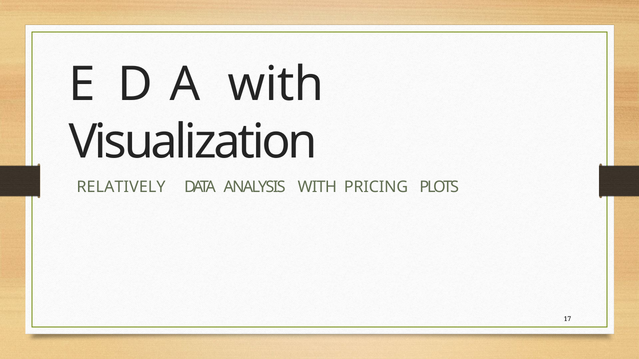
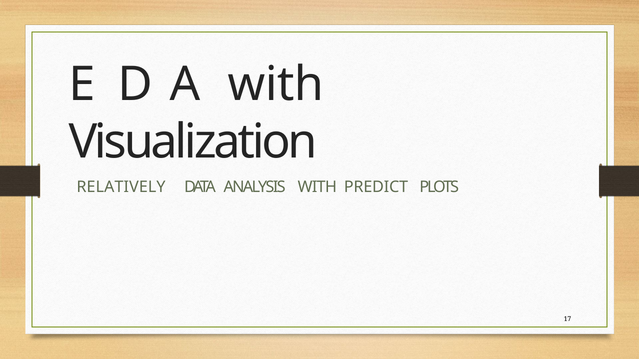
PRICING: PRICING -> PREDICT
